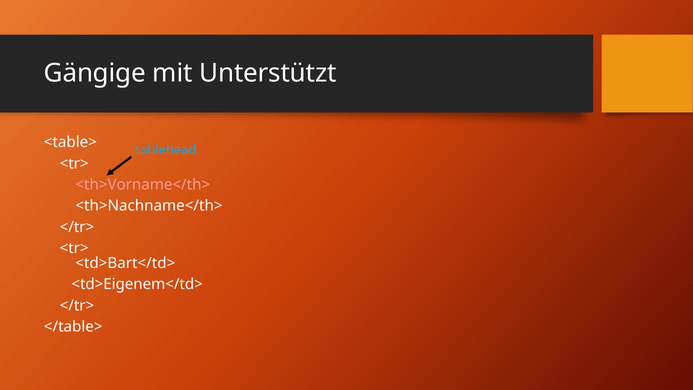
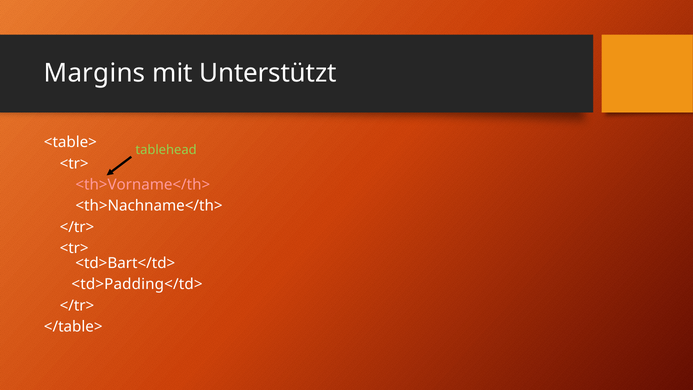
Gängige: Gängige -> Margins
tablehead colour: light blue -> light green
<td>Eigenem</td>: <td>Eigenem</td> -> <td>Padding</td>
